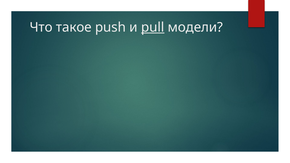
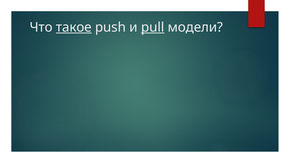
такое underline: none -> present
